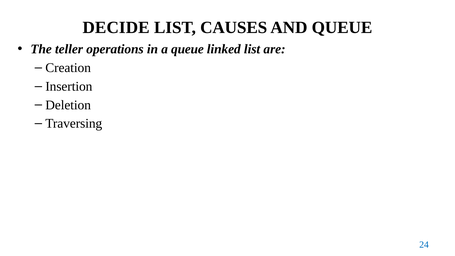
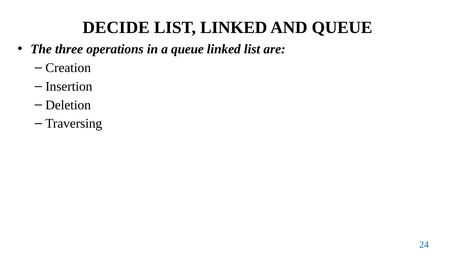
LIST CAUSES: CAUSES -> LINKED
teller: teller -> three
